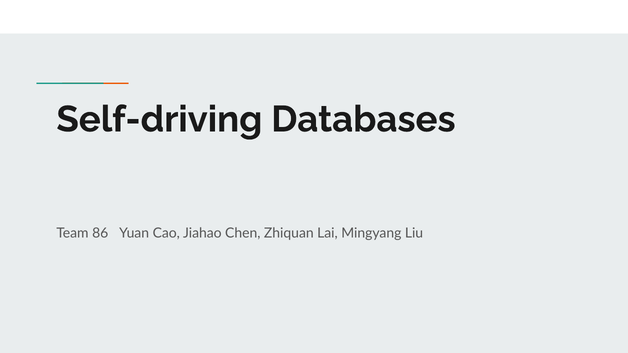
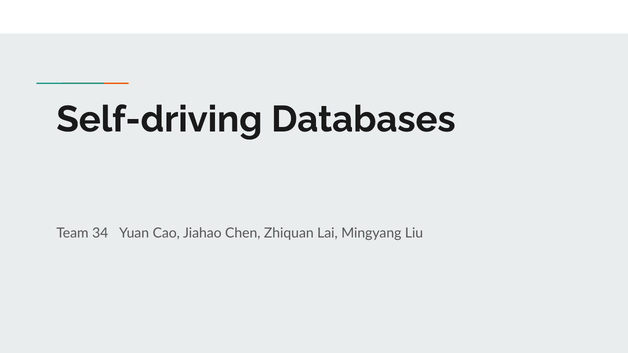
86: 86 -> 34
